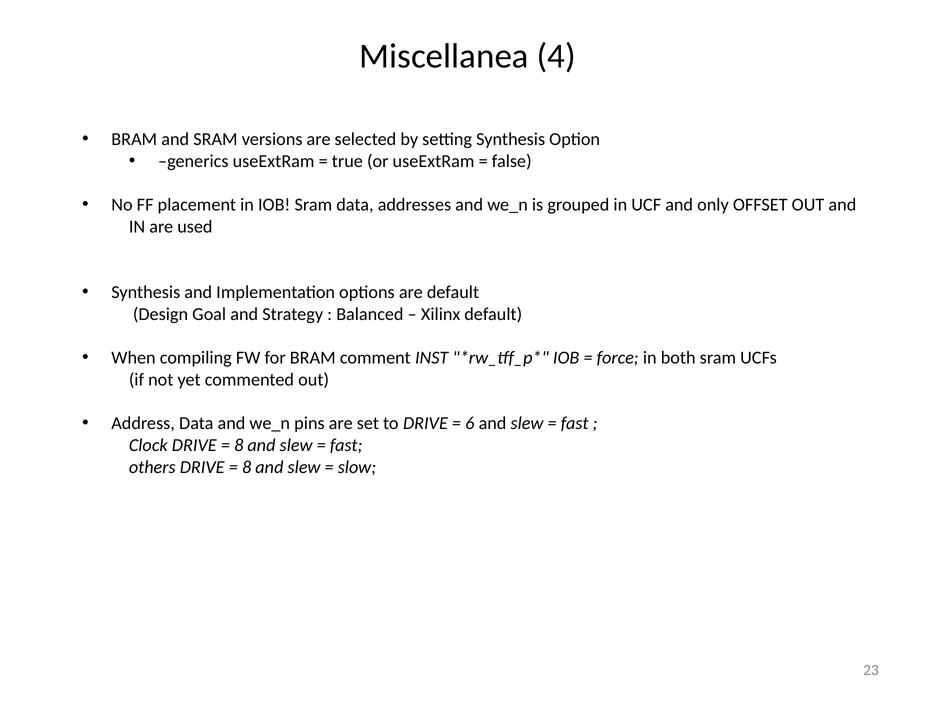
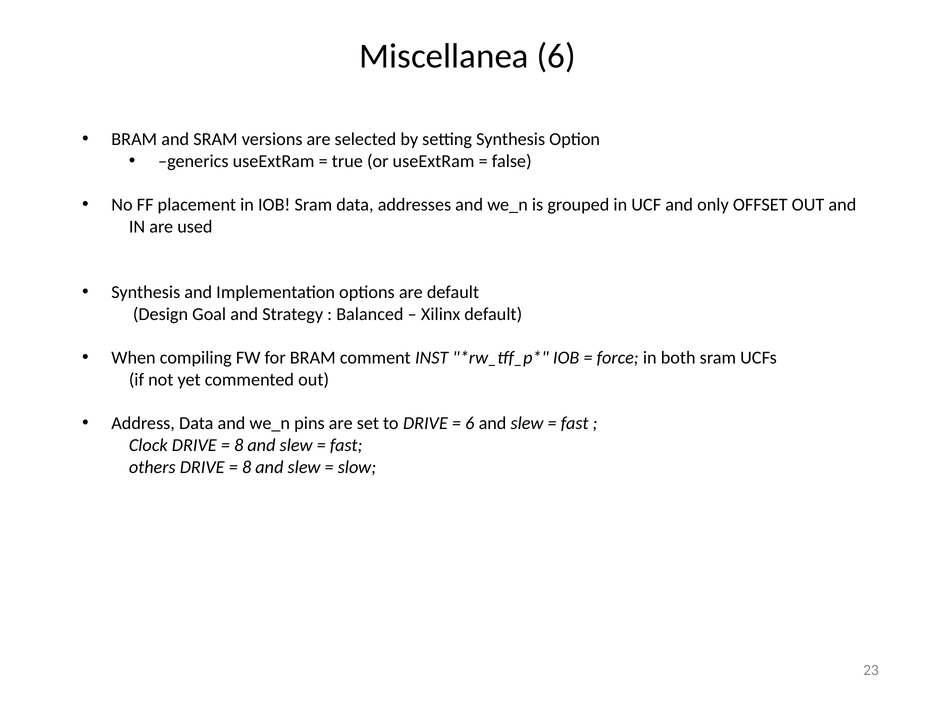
Miscellanea 4: 4 -> 6
